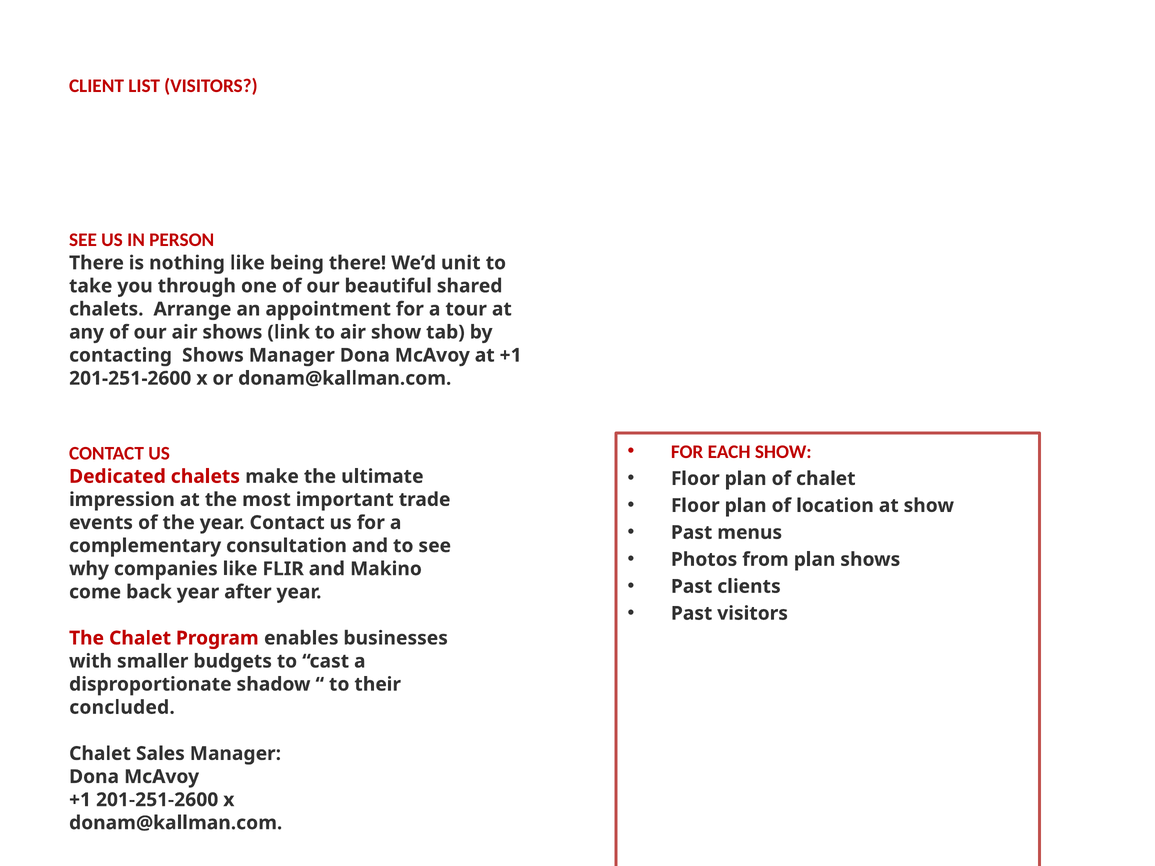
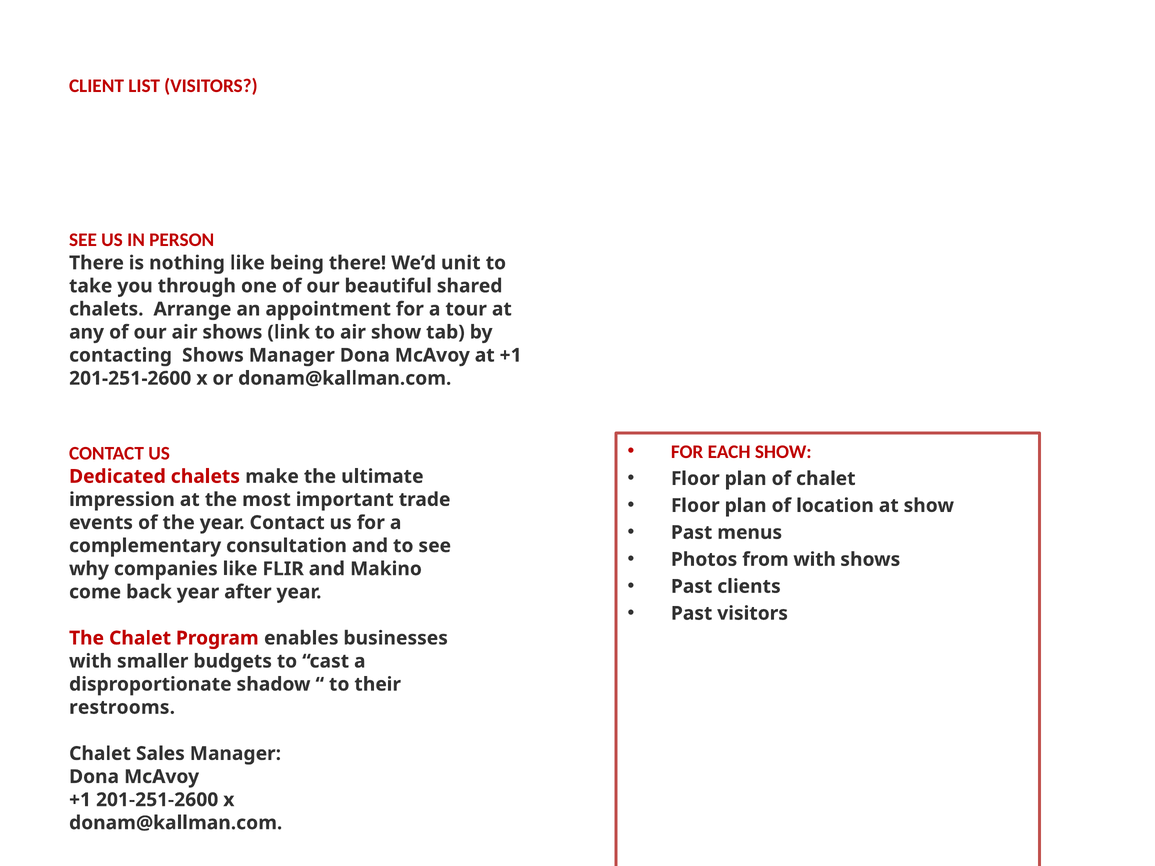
from plan: plan -> with
concluded: concluded -> restrooms
